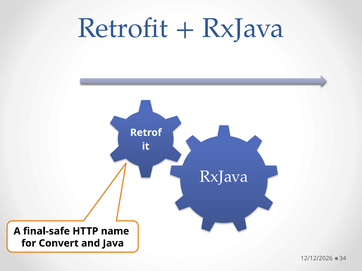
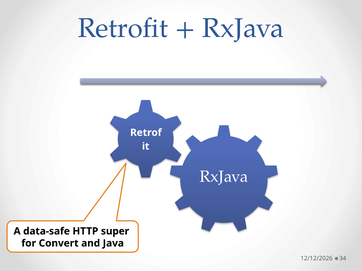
final-safe: final-safe -> data-safe
name: name -> super
